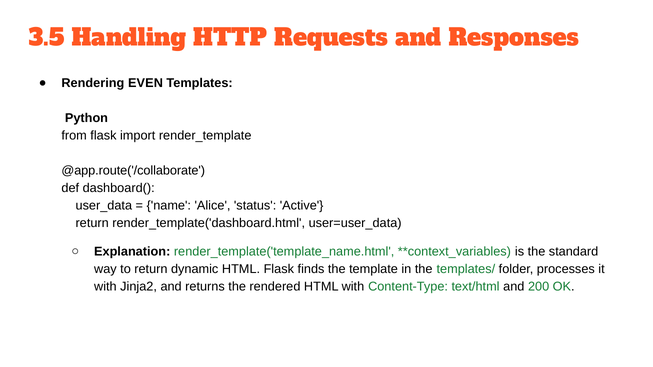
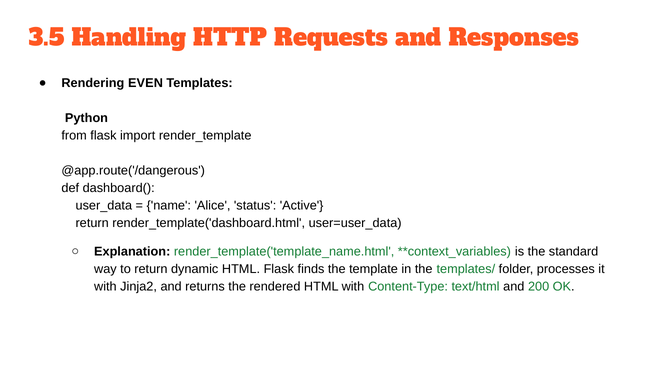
@app.route('/collaborate: @app.route('/collaborate -> @app.route('/dangerous
